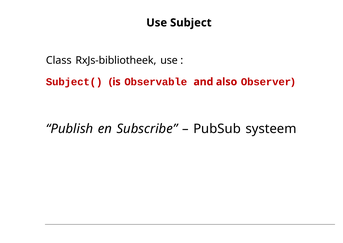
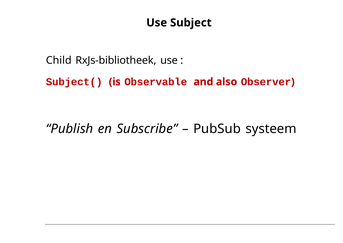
Class: Class -> Child
